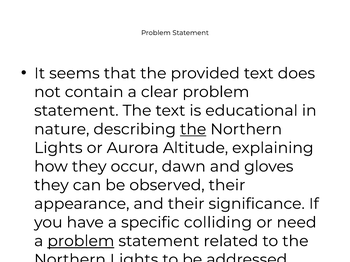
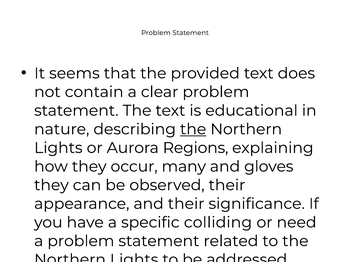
Altitude: Altitude -> Regions
dawn: dawn -> many
problem at (81, 241) underline: present -> none
